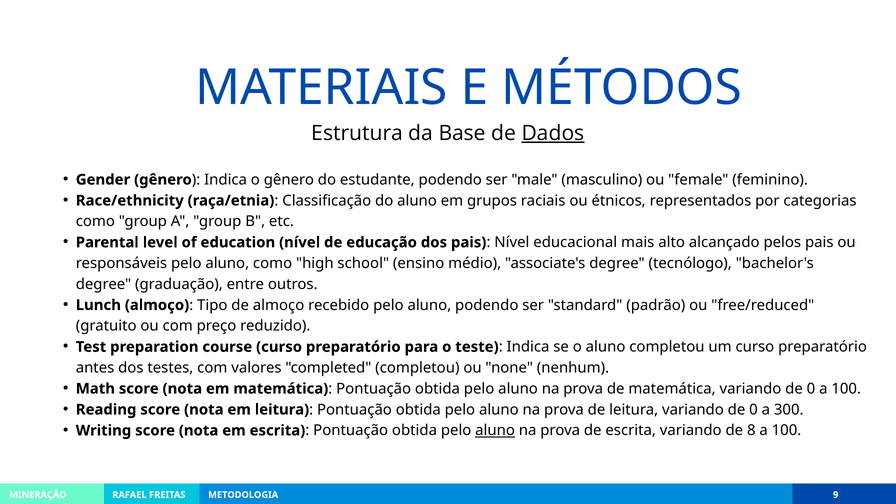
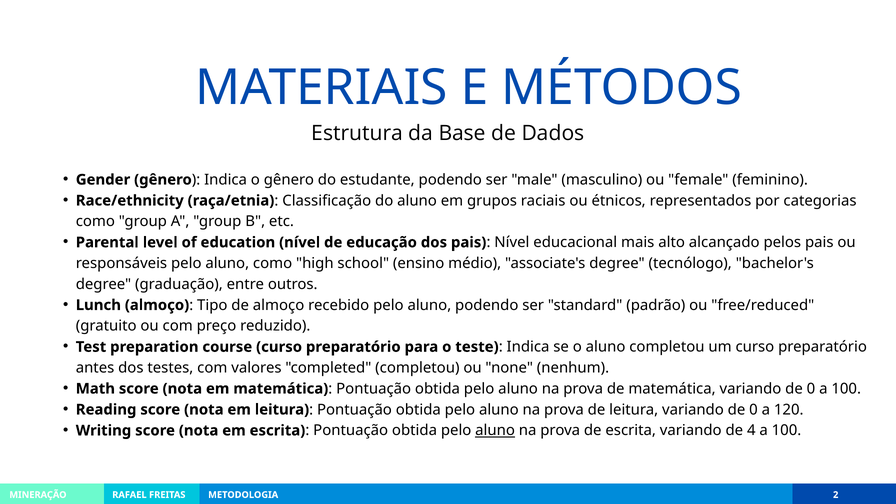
Dados underline: present -> none
300: 300 -> 120
8: 8 -> 4
9: 9 -> 2
